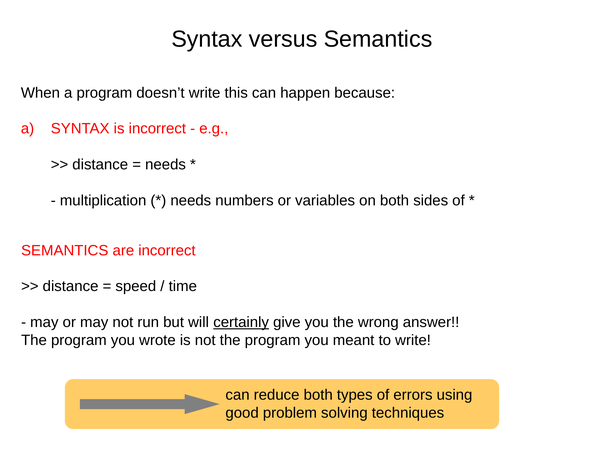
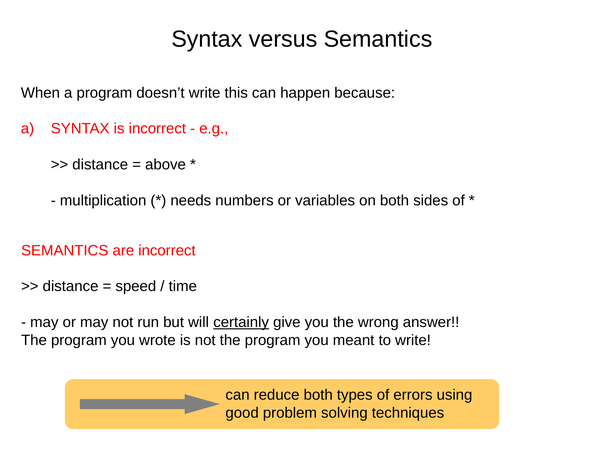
needs at (166, 165): needs -> above
